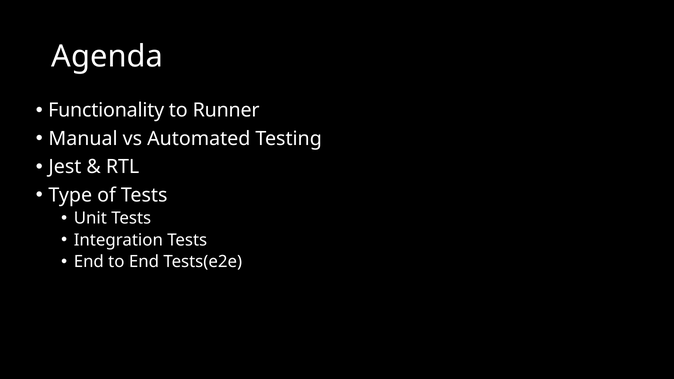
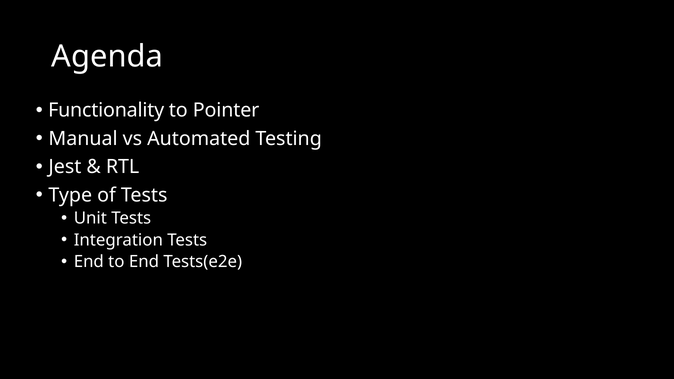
Runner: Runner -> Pointer
